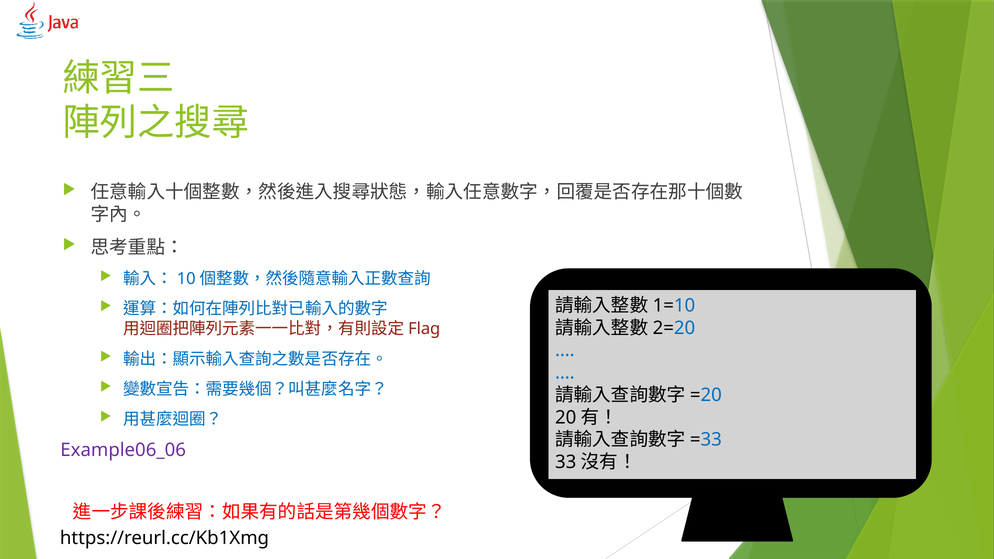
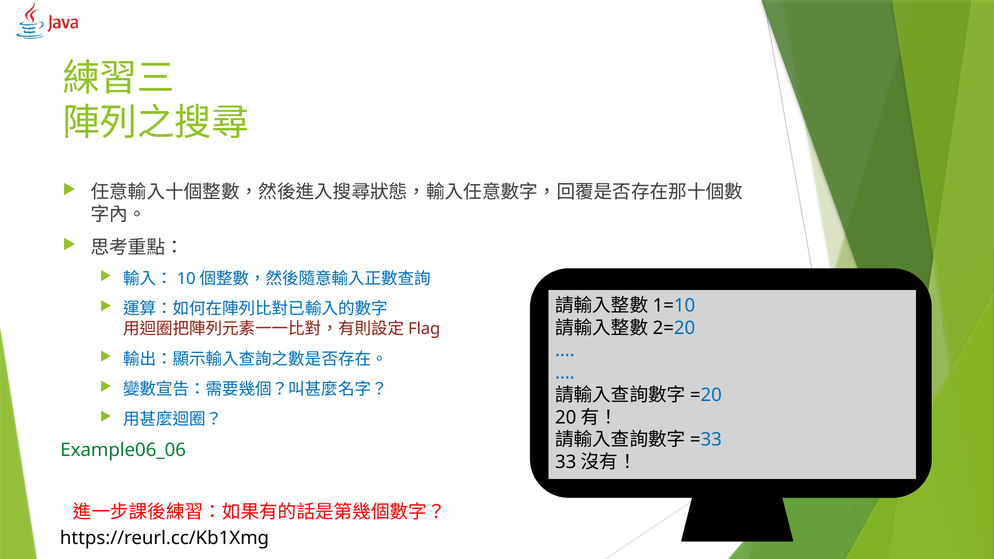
Example06_06 colour: purple -> green
